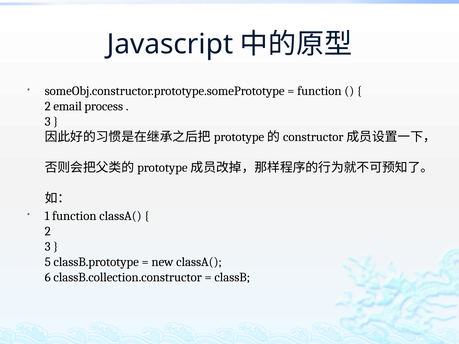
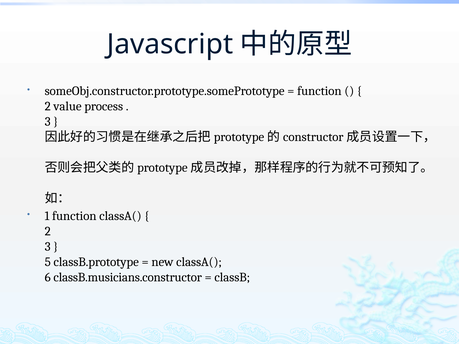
email: email -> value
classB.collection.constructor: classB.collection.constructor -> classB.musicians.constructor
